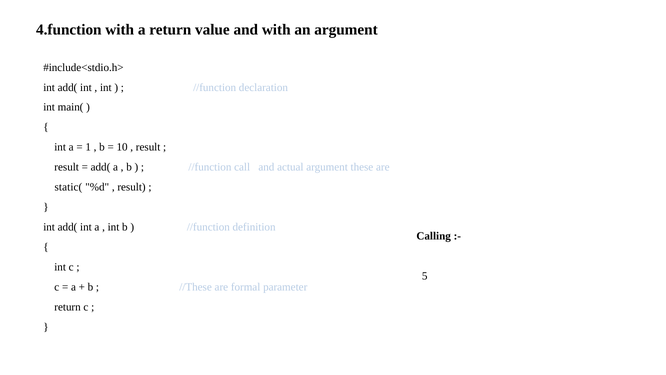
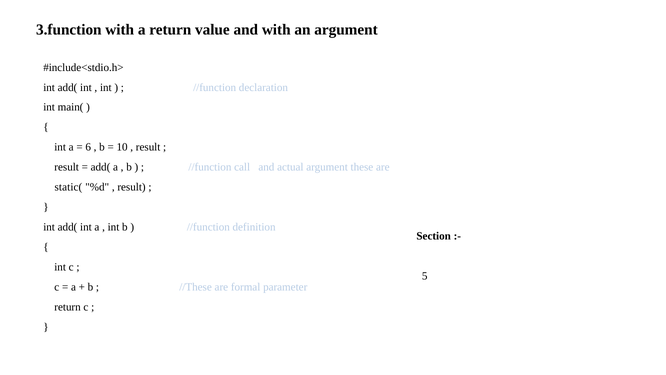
4.function: 4.function -> 3.function
1: 1 -> 6
Calling: Calling -> Section
